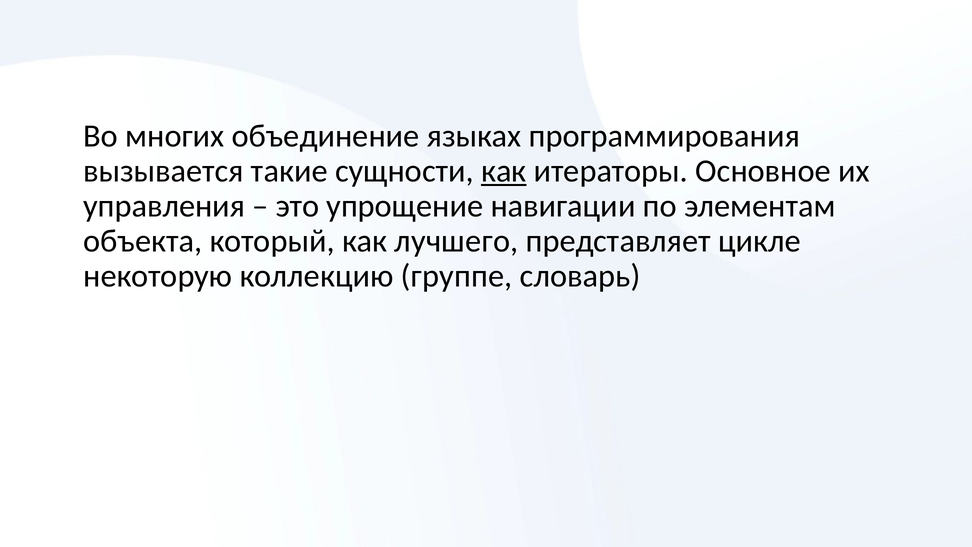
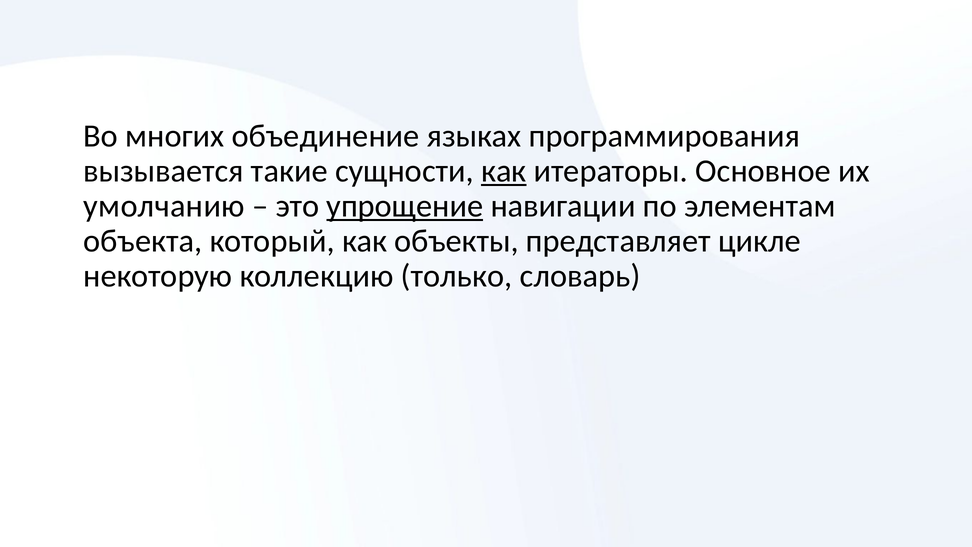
управления: управления -> умолчанию
упрощение underline: none -> present
лучшего: лучшего -> объекты
группе: группе -> только
